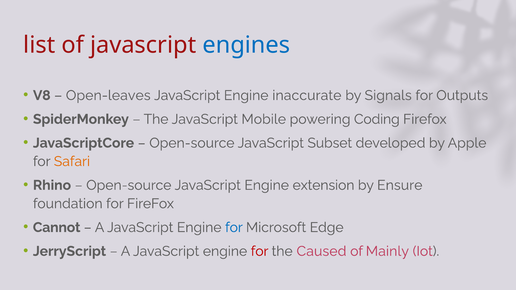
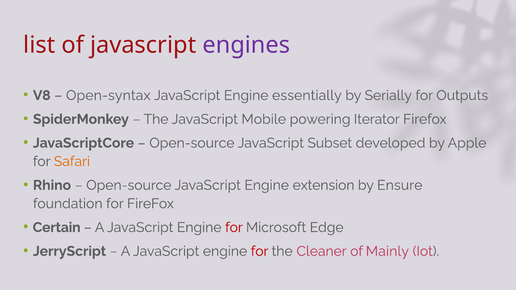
engines colour: blue -> purple
Open-leaves: Open-leaves -> Open-syntax
inaccurate: inaccurate -> essentially
Signals: Signals -> Serially
Coding: Coding -> Iterator
Cannot: Cannot -> Certain
for at (234, 228) colour: blue -> red
Caused: Caused -> Cleaner
